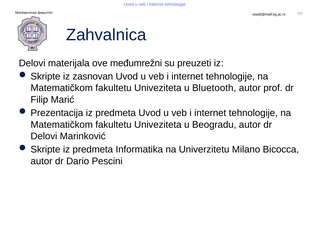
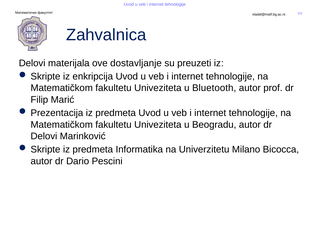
međumrežni: međumrežni -> dostavljanje
zasnovan: zasnovan -> enkripcija
